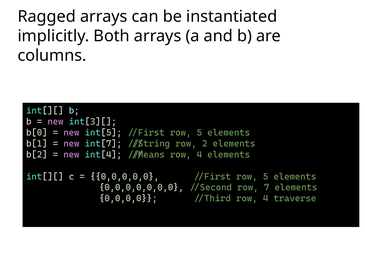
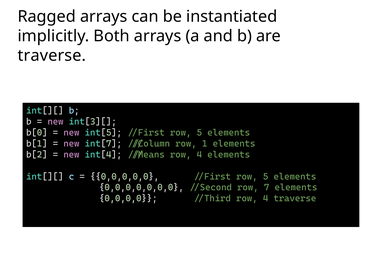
columns at (52, 56): columns -> traverse
//String: //String -> //Column
2: 2 -> 1
